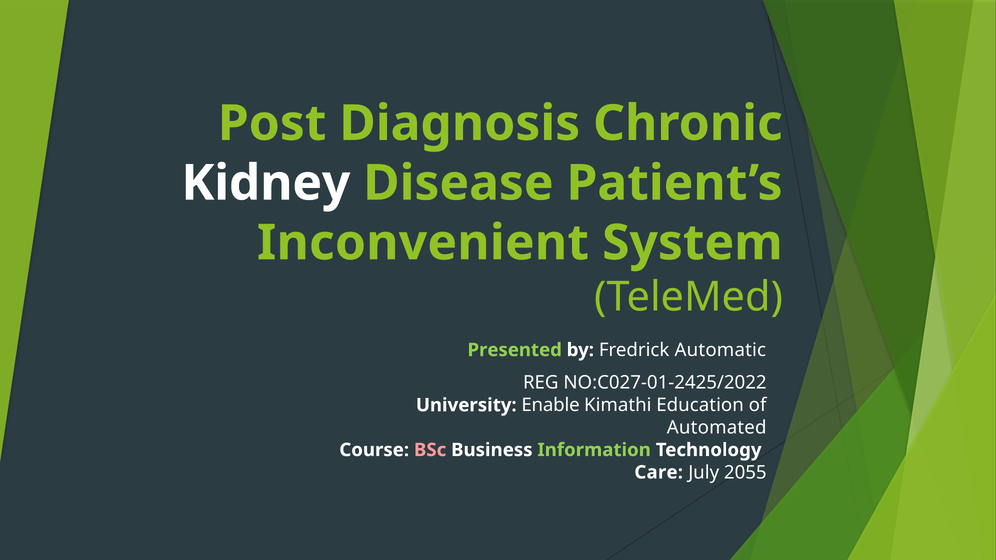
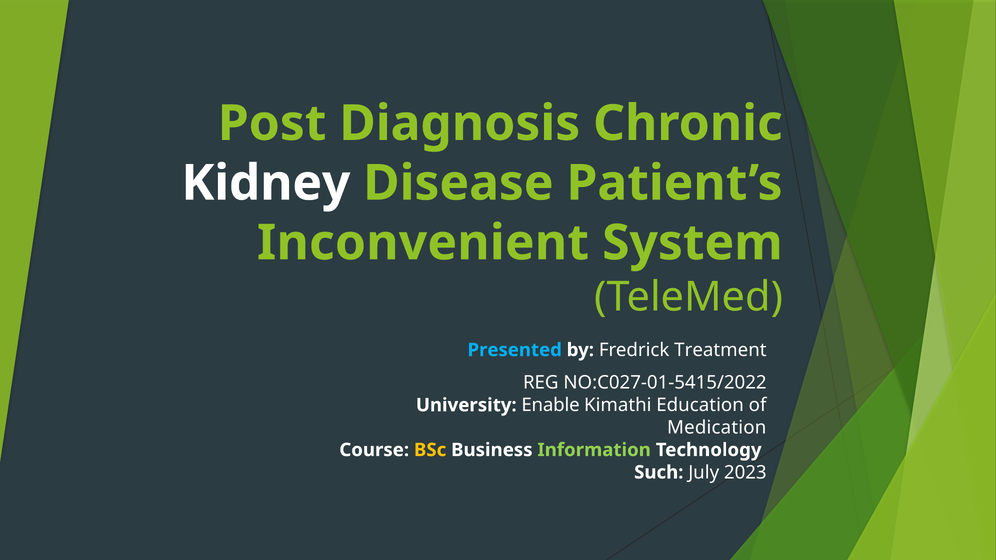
Presented colour: light green -> light blue
Automatic: Automatic -> Treatment
NO:C027-01-2425/2022: NO:C027-01-2425/2022 -> NO:C027-01-5415/2022
Automated: Automated -> Medication
BSc colour: pink -> yellow
Care: Care -> Such
2055: 2055 -> 2023
